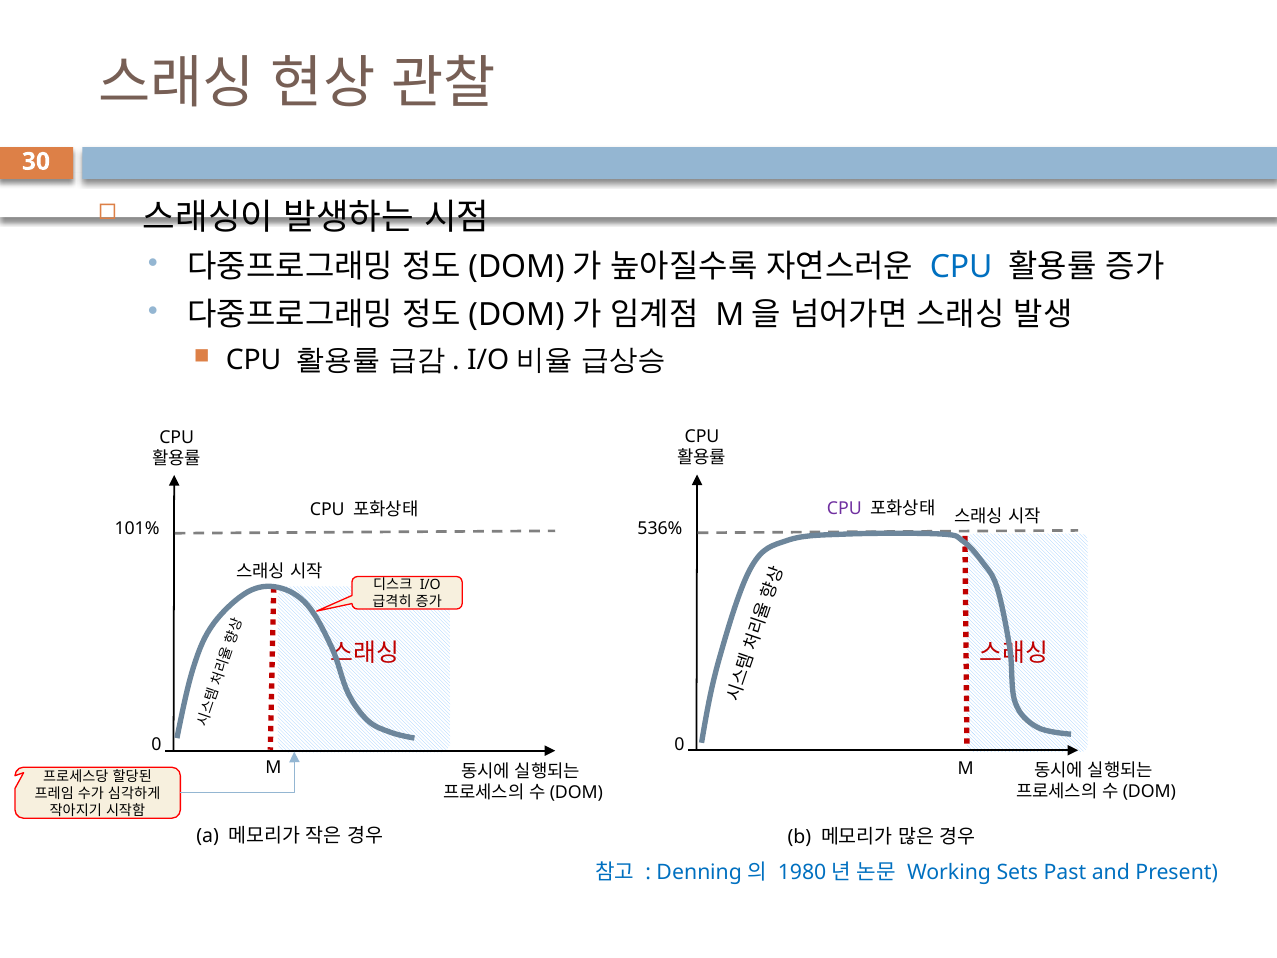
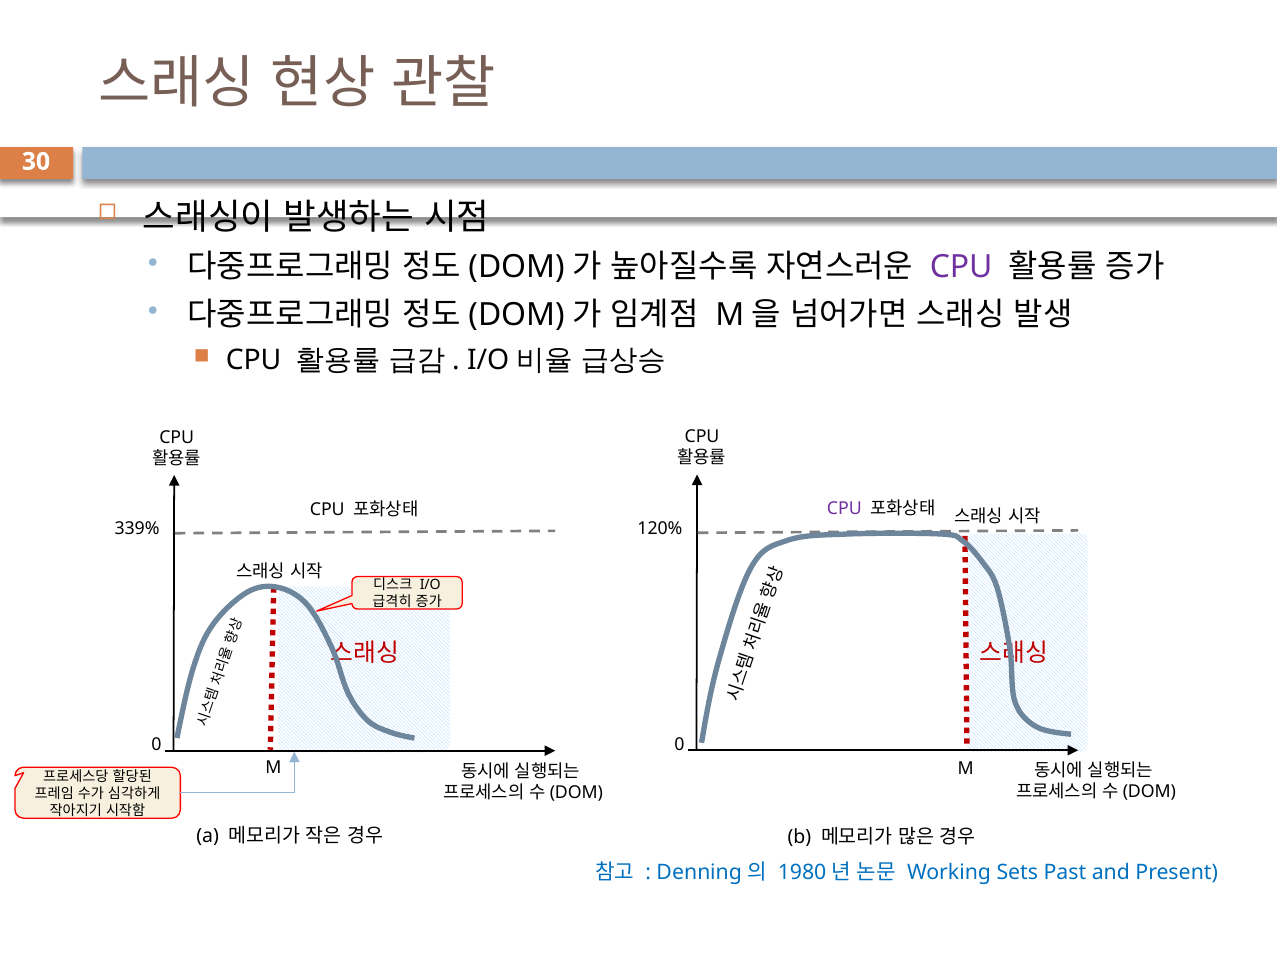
CPU at (961, 267) colour: blue -> purple
536%: 536% -> 120%
101%: 101% -> 339%
